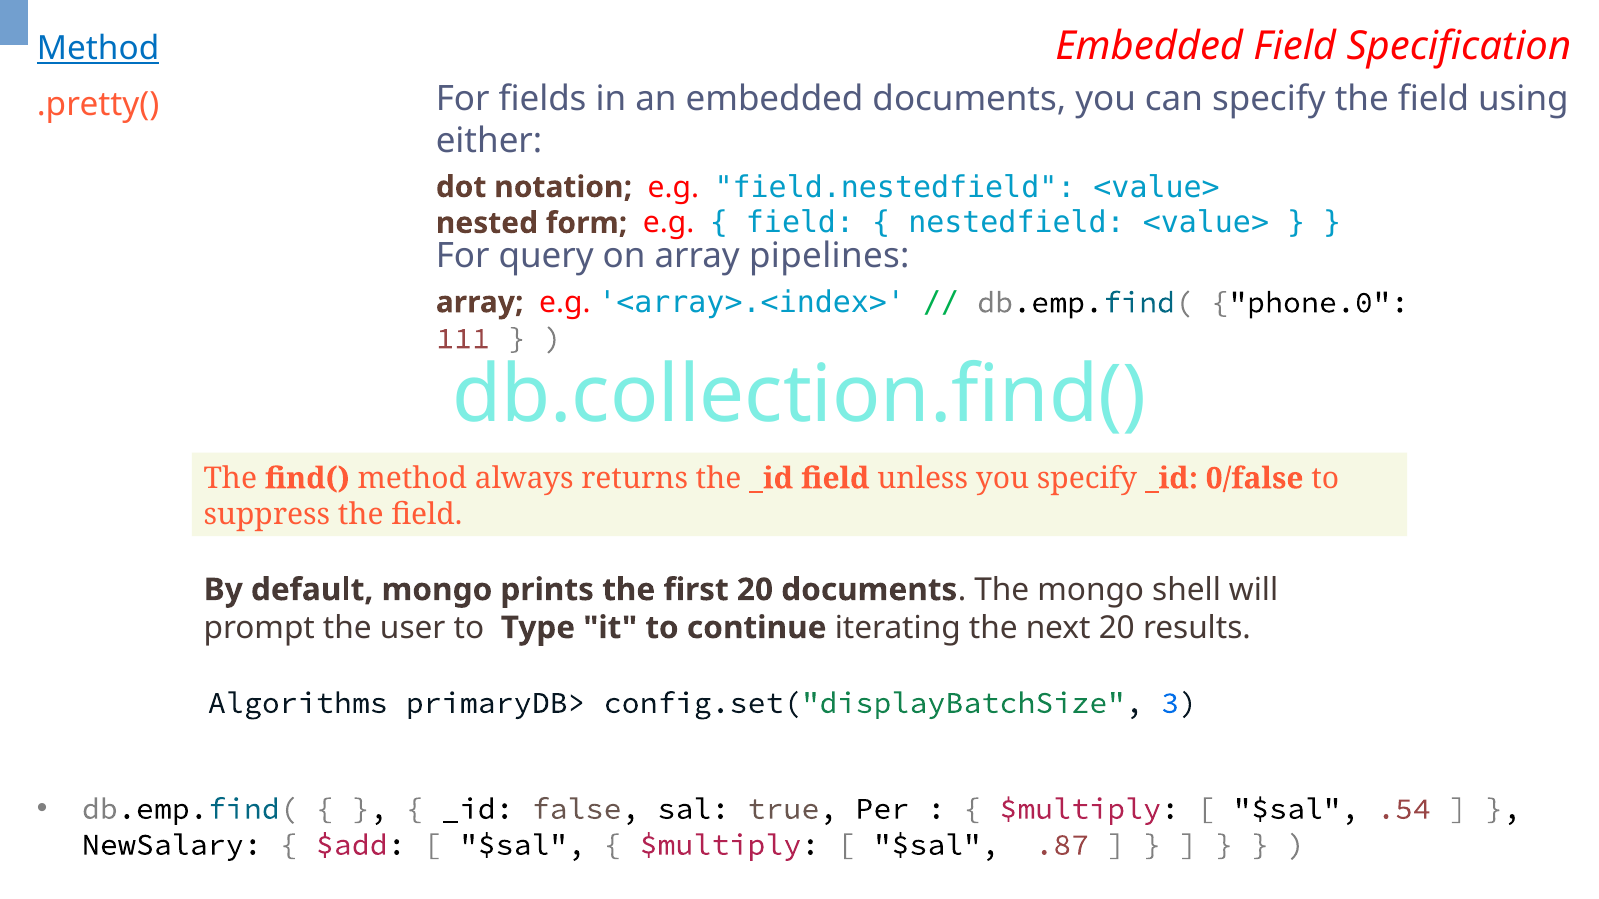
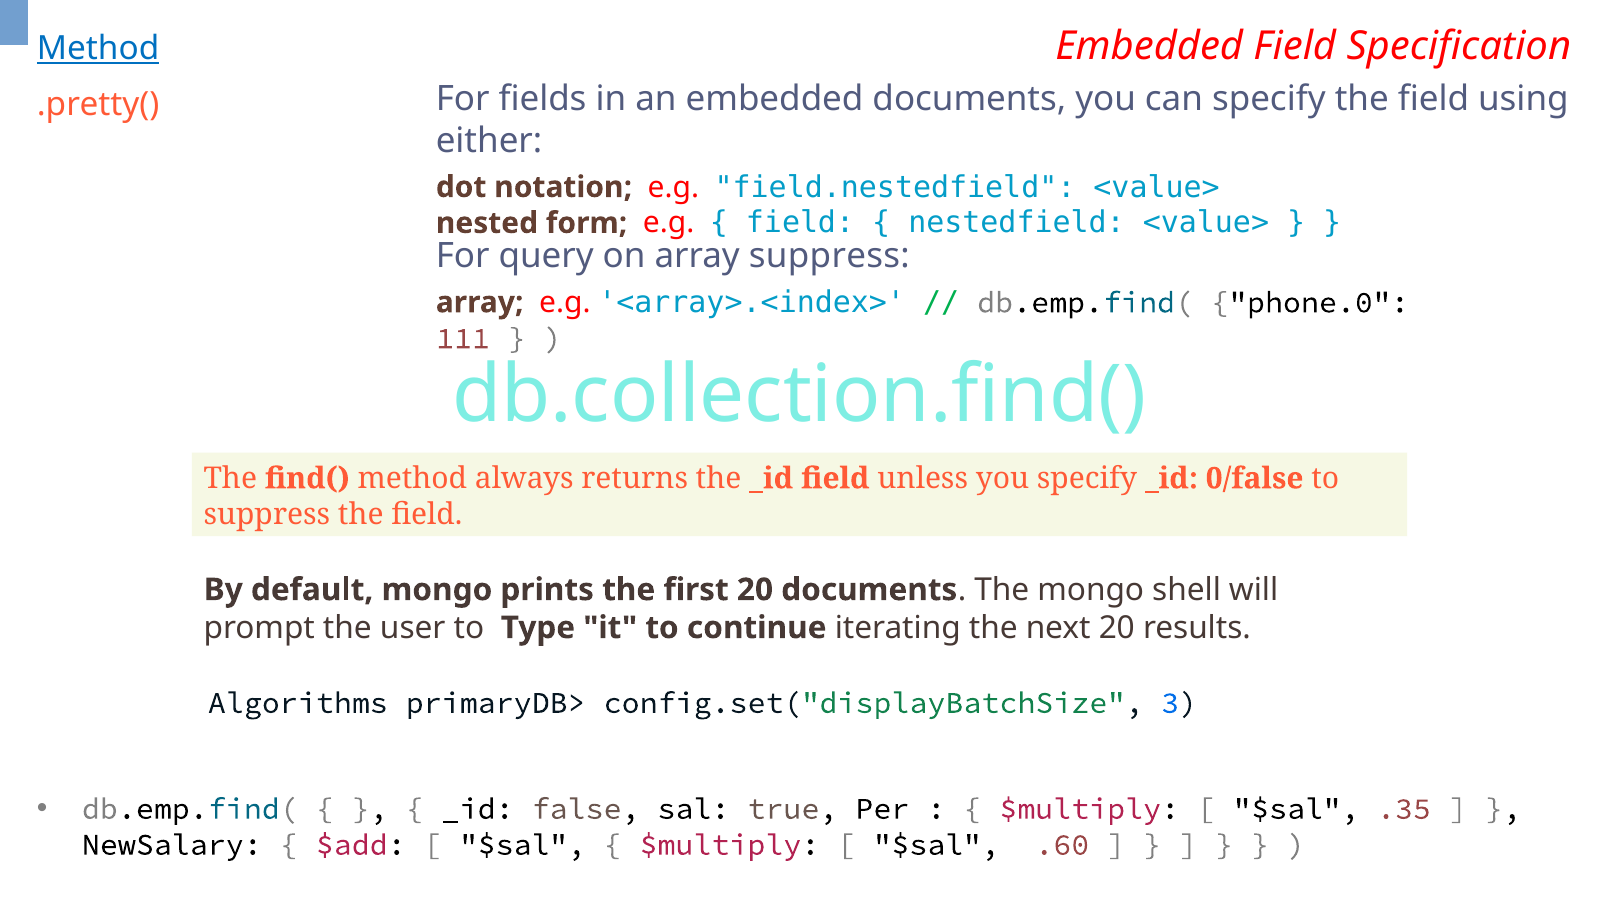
array pipelines: pipelines -> suppress
.54: .54 -> .35
.87: .87 -> .60
